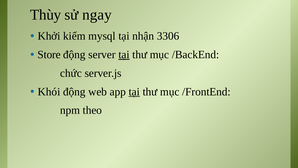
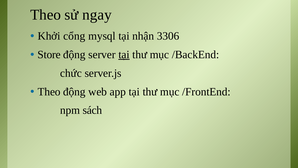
Thùy at (46, 15): Thùy -> Theo
kiếm: kiếm -> cổng
Khói at (49, 92): Khói -> Theo
tại at (134, 92) underline: present -> none
theo: theo -> sách
